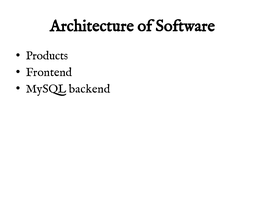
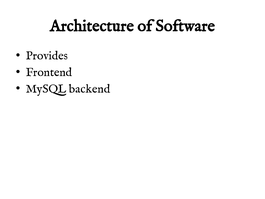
Products: Products -> Provides
